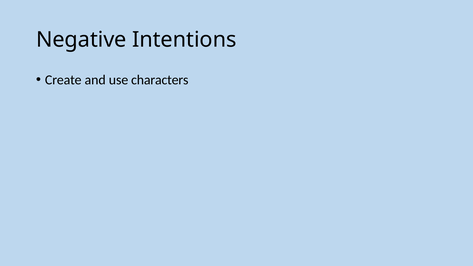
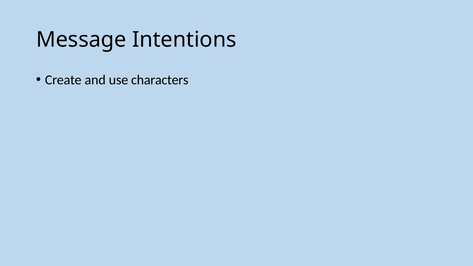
Negative: Negative -> Message
